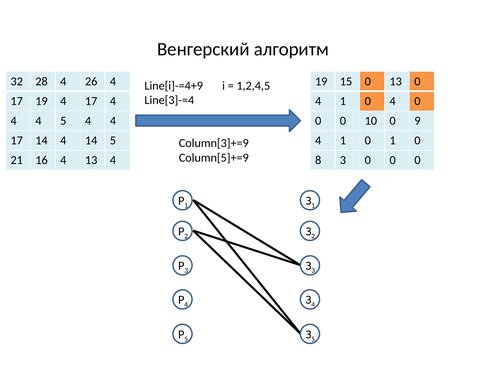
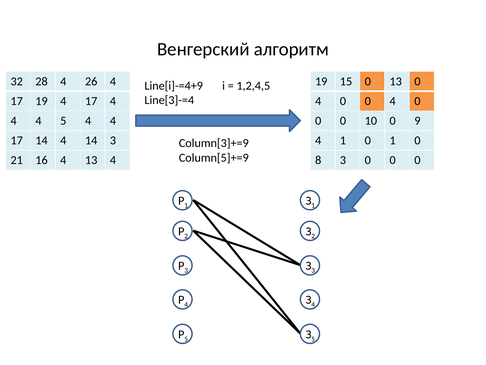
1 at (343, 101): 1 -> 0
14 5: 5 -> 3
